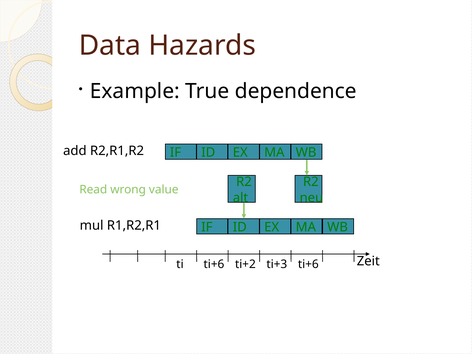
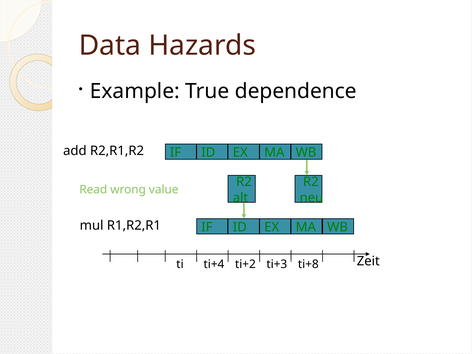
ti+2 ti+6: ti+6 -> ti+8
ti+6 at (214, 264): ti+6 -> ti+4
